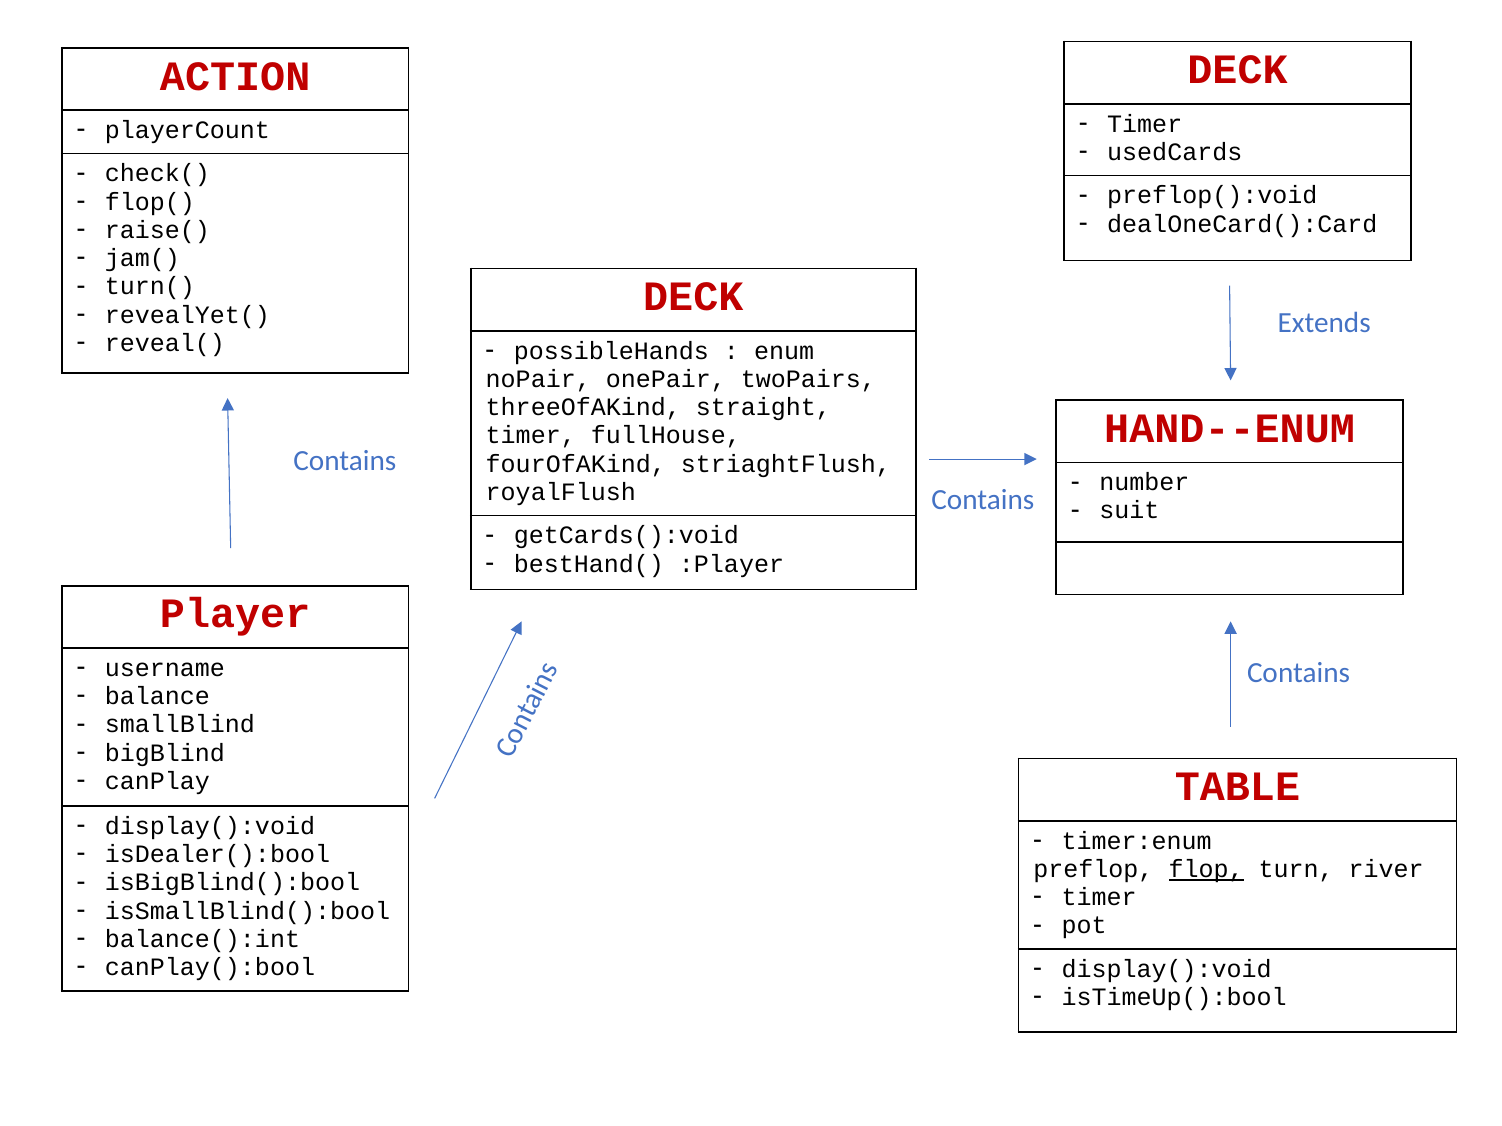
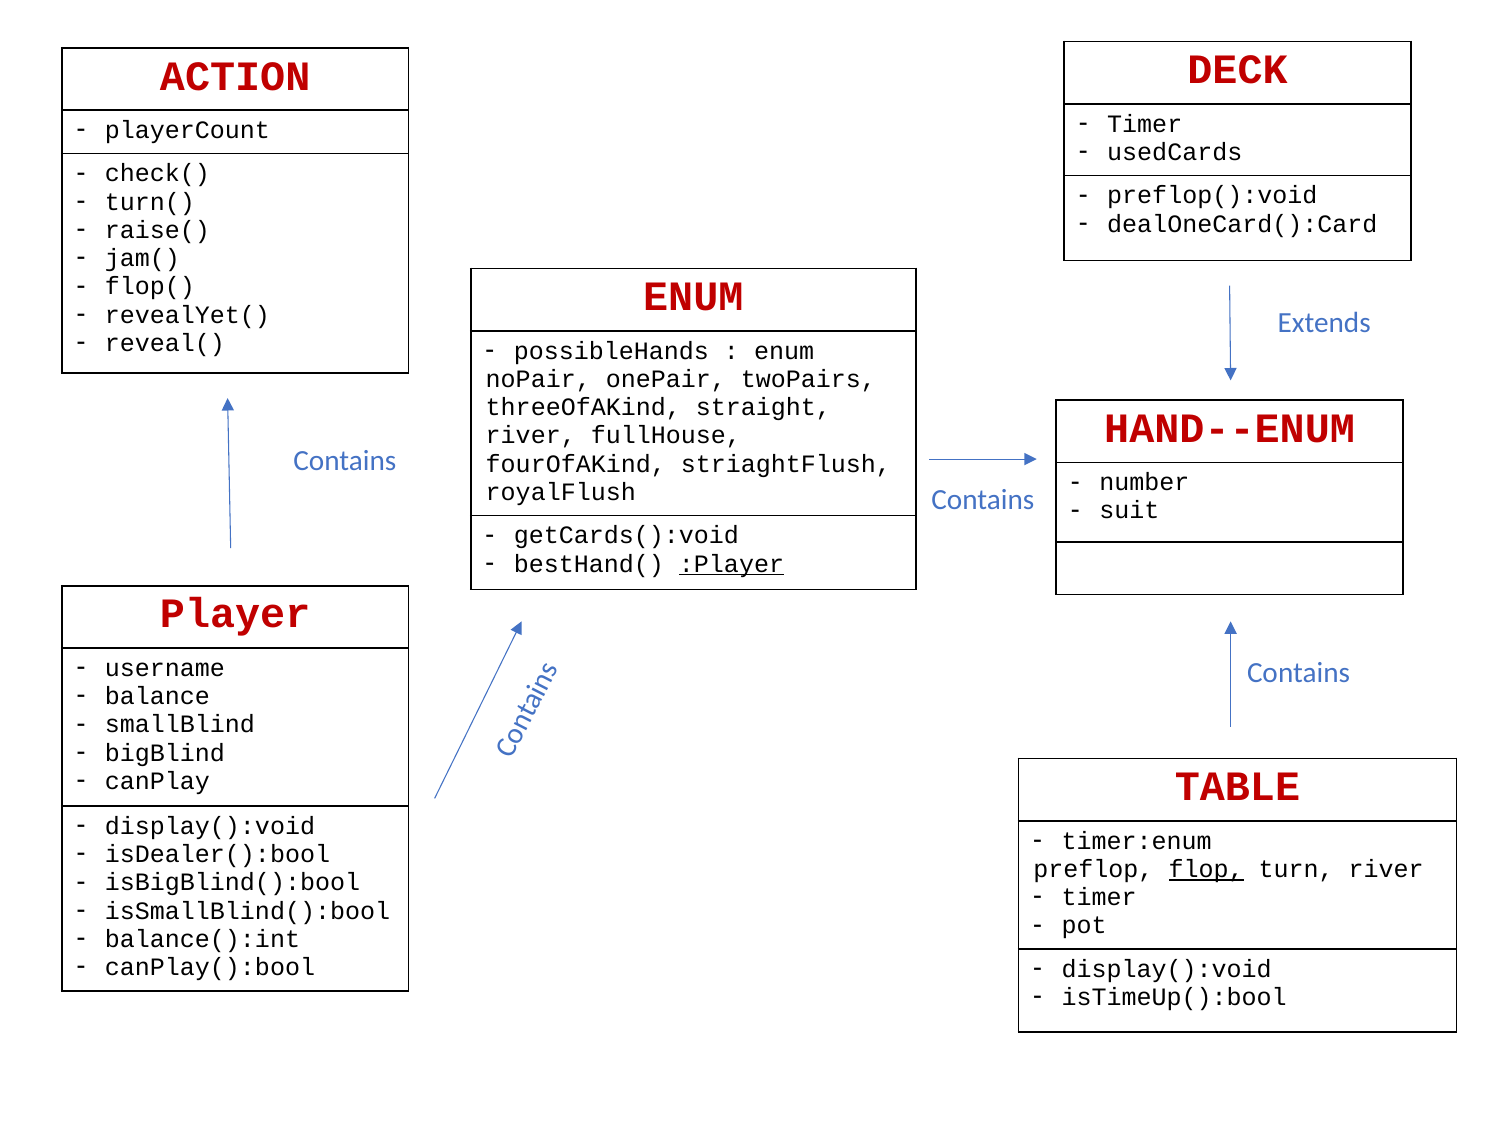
flop(: flop( -> turn(
turn(: turn( -> flop(
DECK at (693, 297): DECK -> ENUM
timer at (531, 436): timer -> river
:Player underline: none -> present
